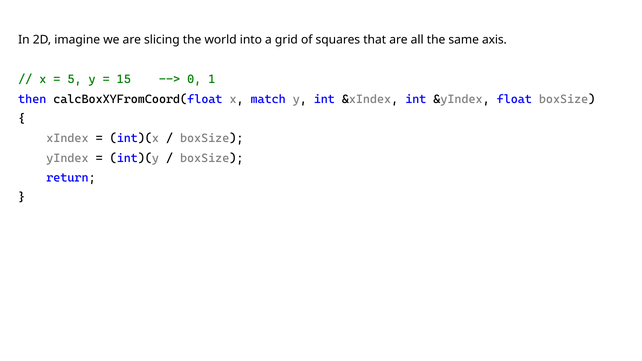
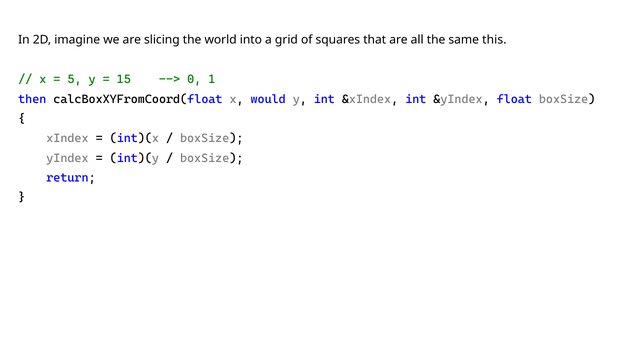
axis: axis -> this
match: match -> would
